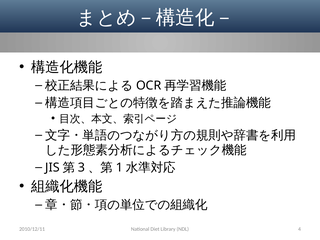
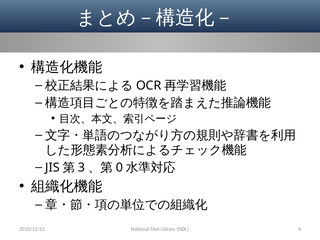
1: 1 -> 0
